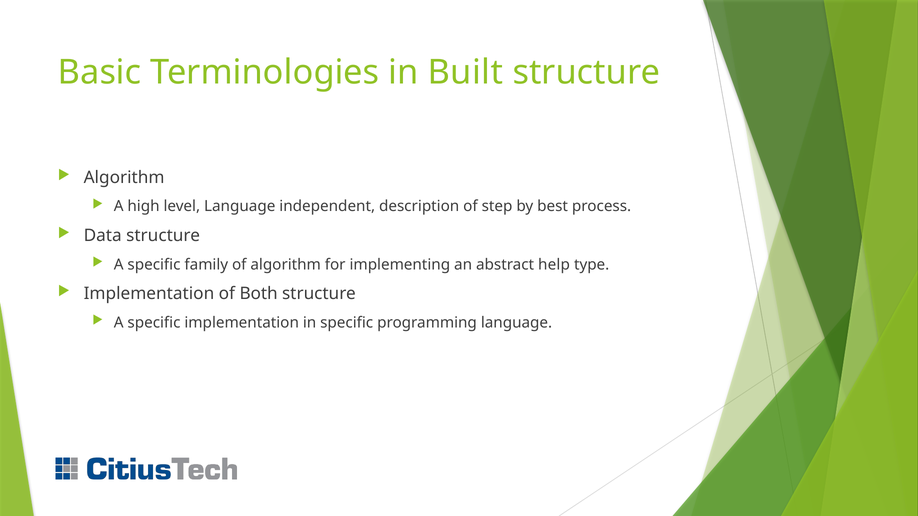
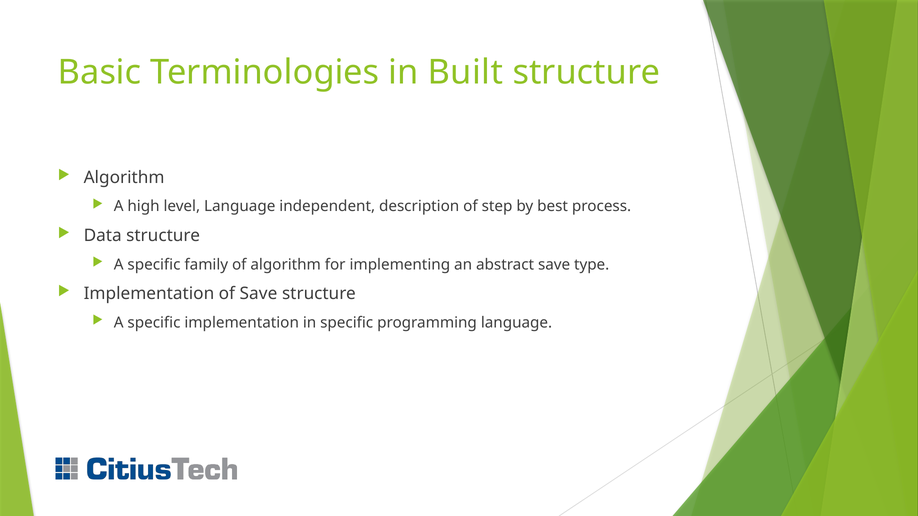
abstract help: help -> save
of Both: Both -> Save
